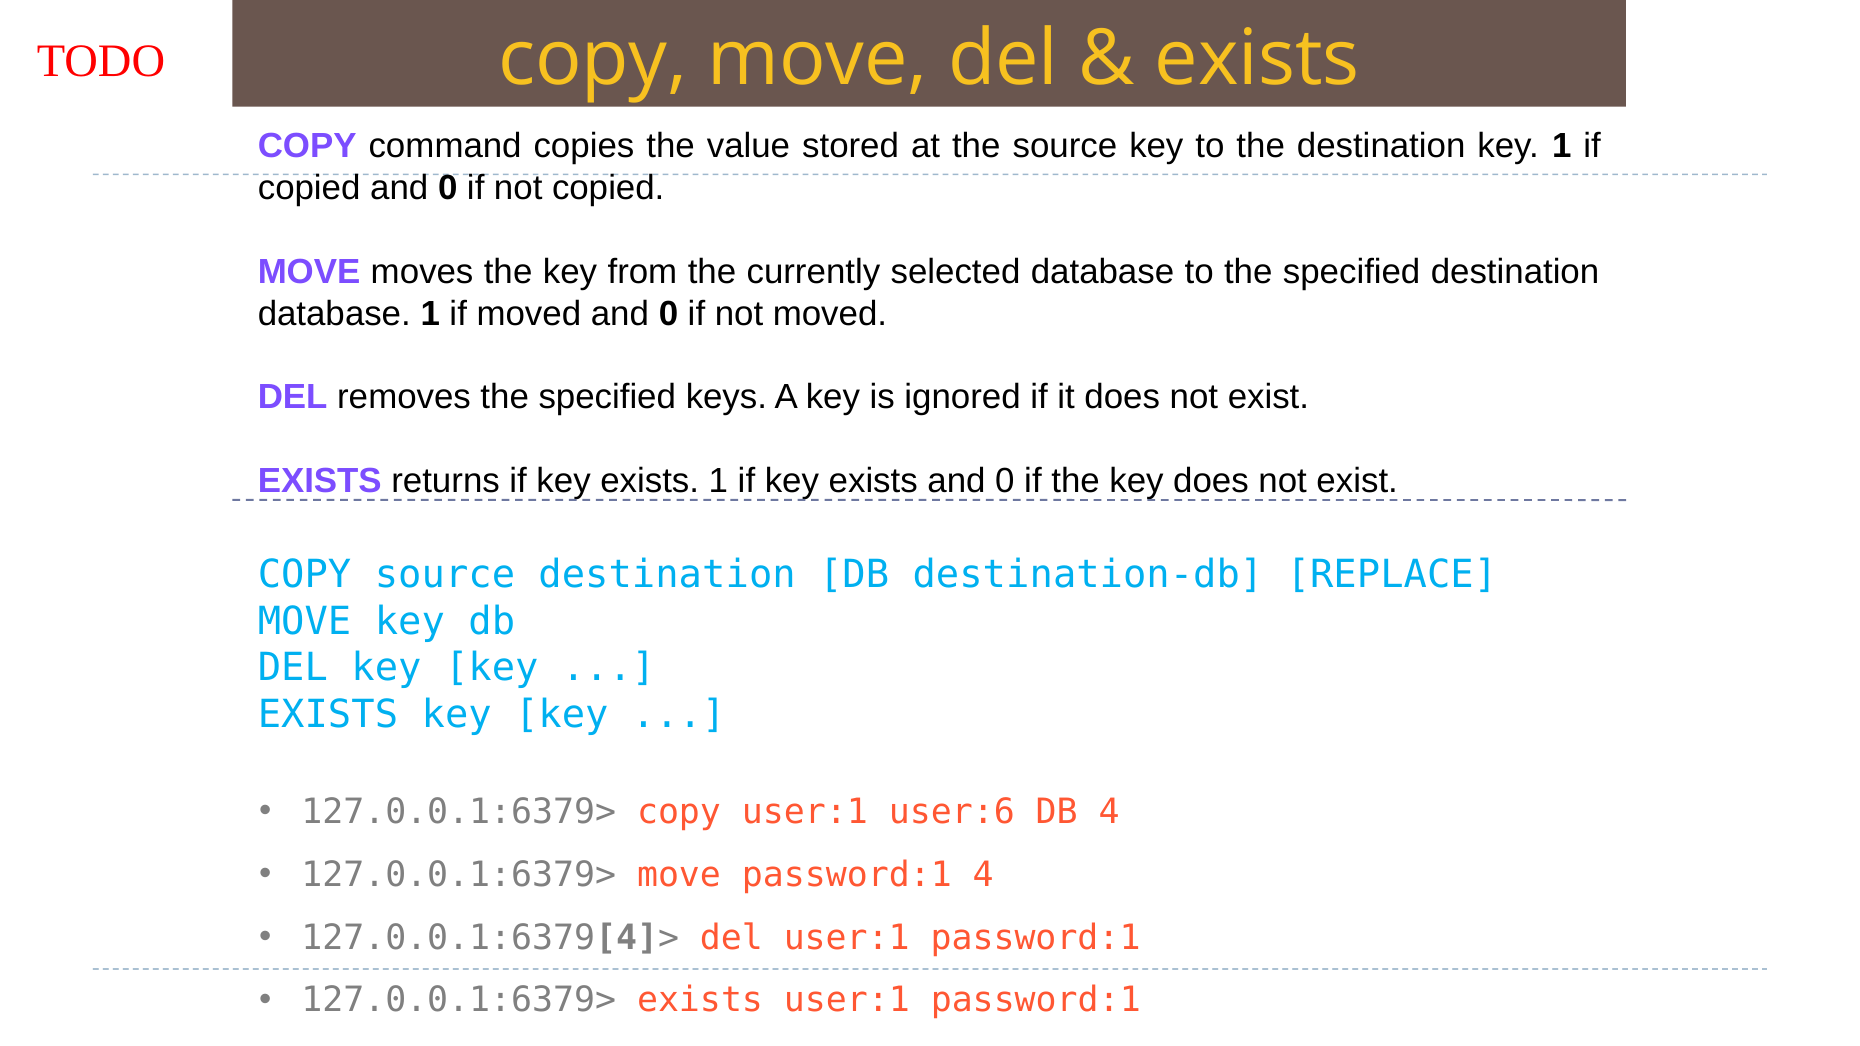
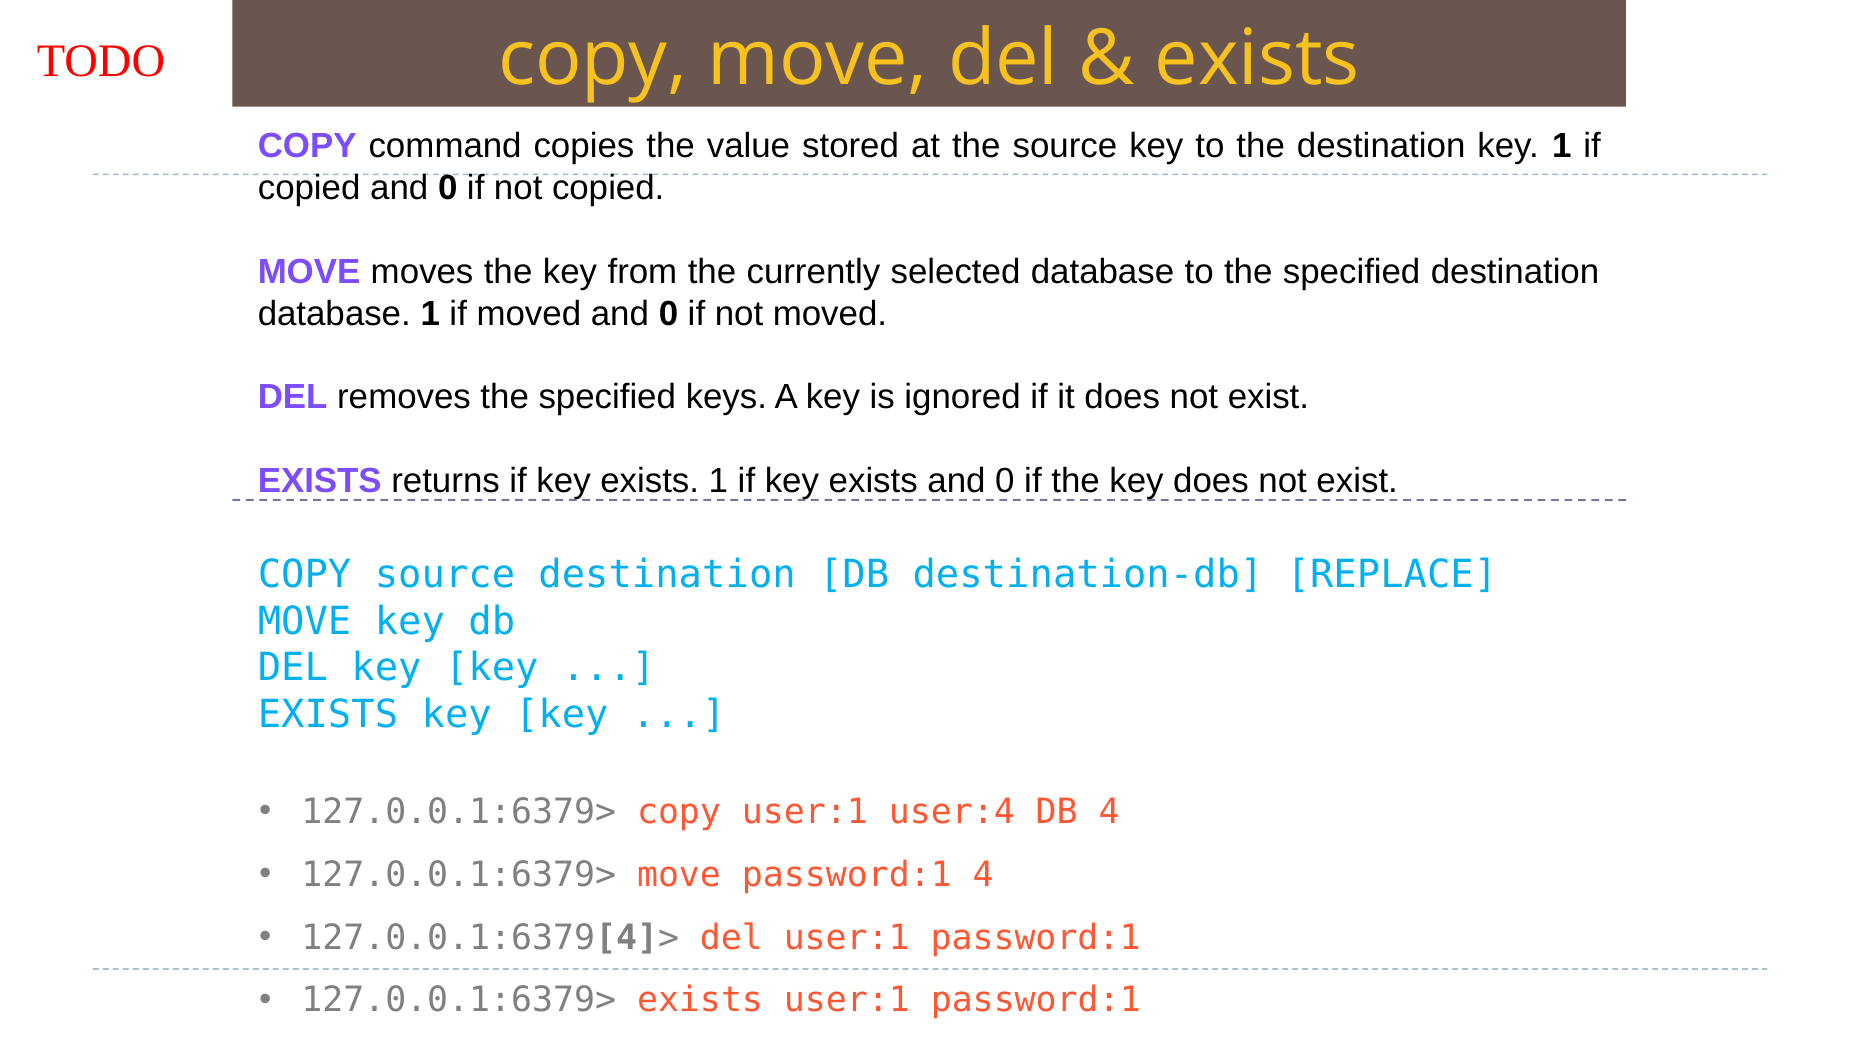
user:6: user:6 -> user:4
